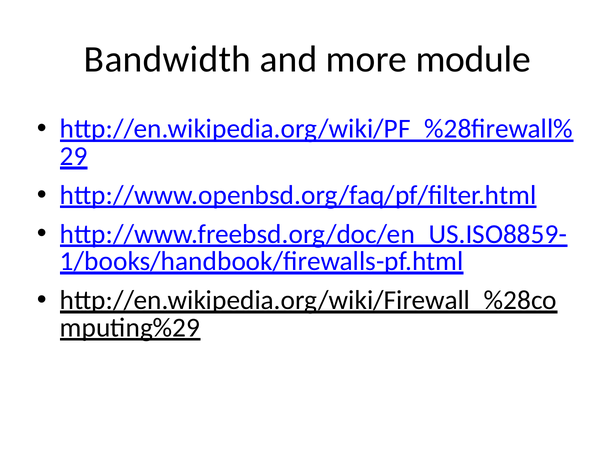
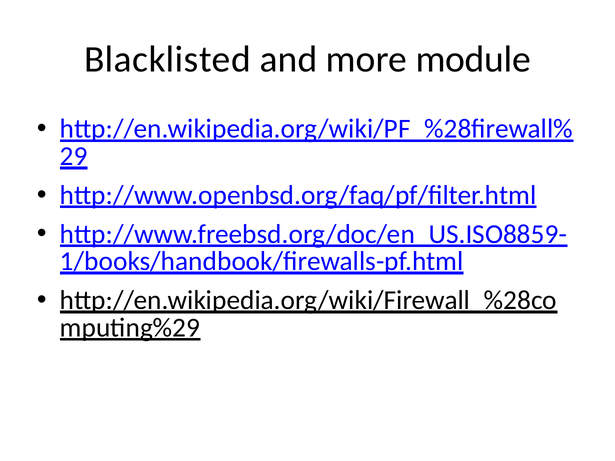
Bandwidth: Bandwidth -> Blacklisted
